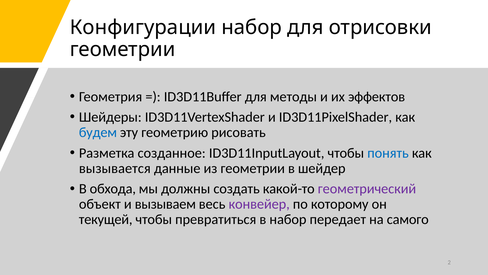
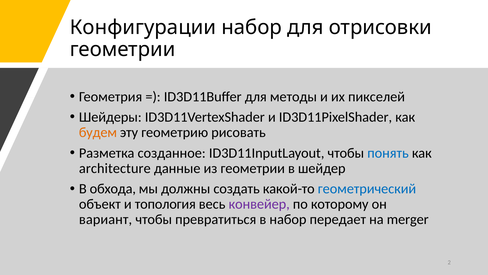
эффектов: эффектов -> пикселей
будем colour: blue -> orange
вызывается: вызывается -> architecture
геометрический colour: purple -> blue
вызываем: вызываем -> топология
текущей: текущей -> вариант
самого: самого -> merger
